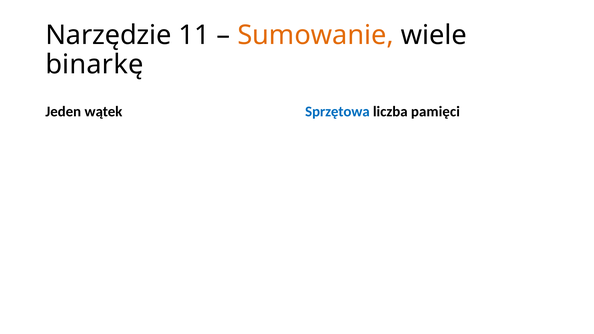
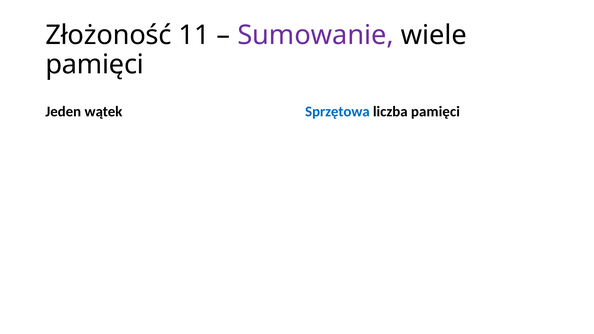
Narzędzie: Narzędzie -> Złożoność
Sumowanie colour: orange -> purple
binarkę at (94, 65): binarkę -> pamięci
